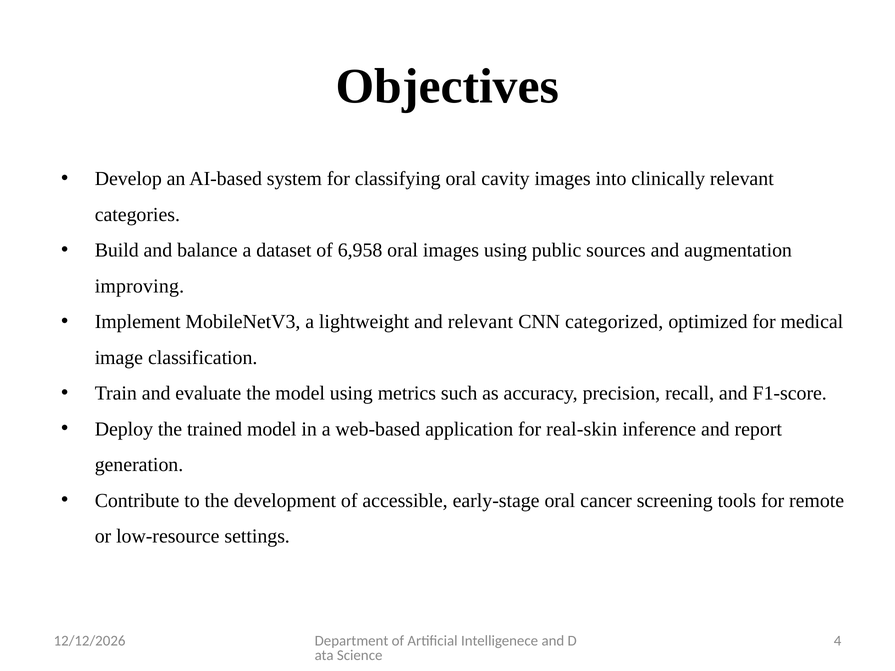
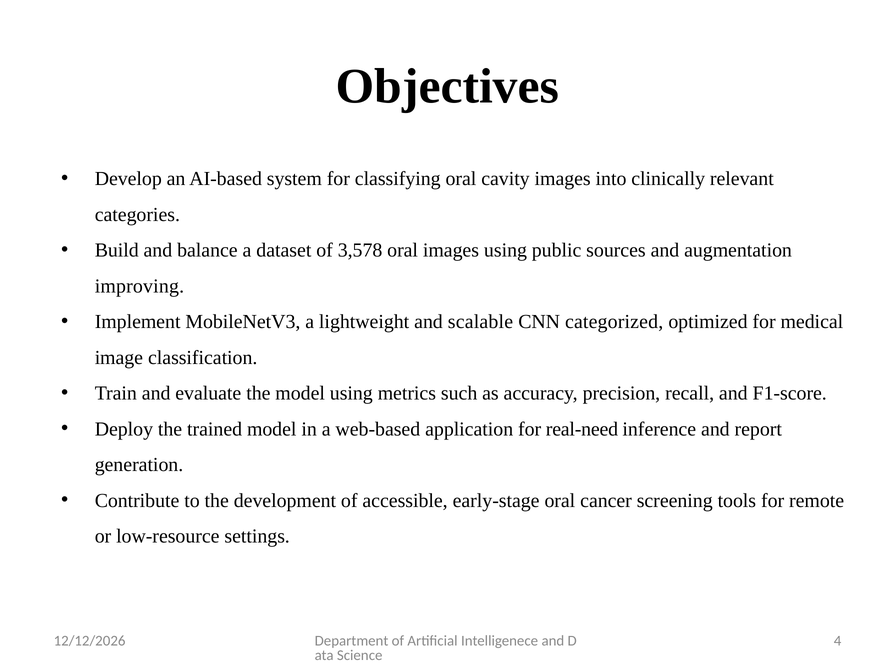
6,958: 6,958 -> 3,578
and relevant: relevant -> scalable
real-skin: real-skin -> real-need
